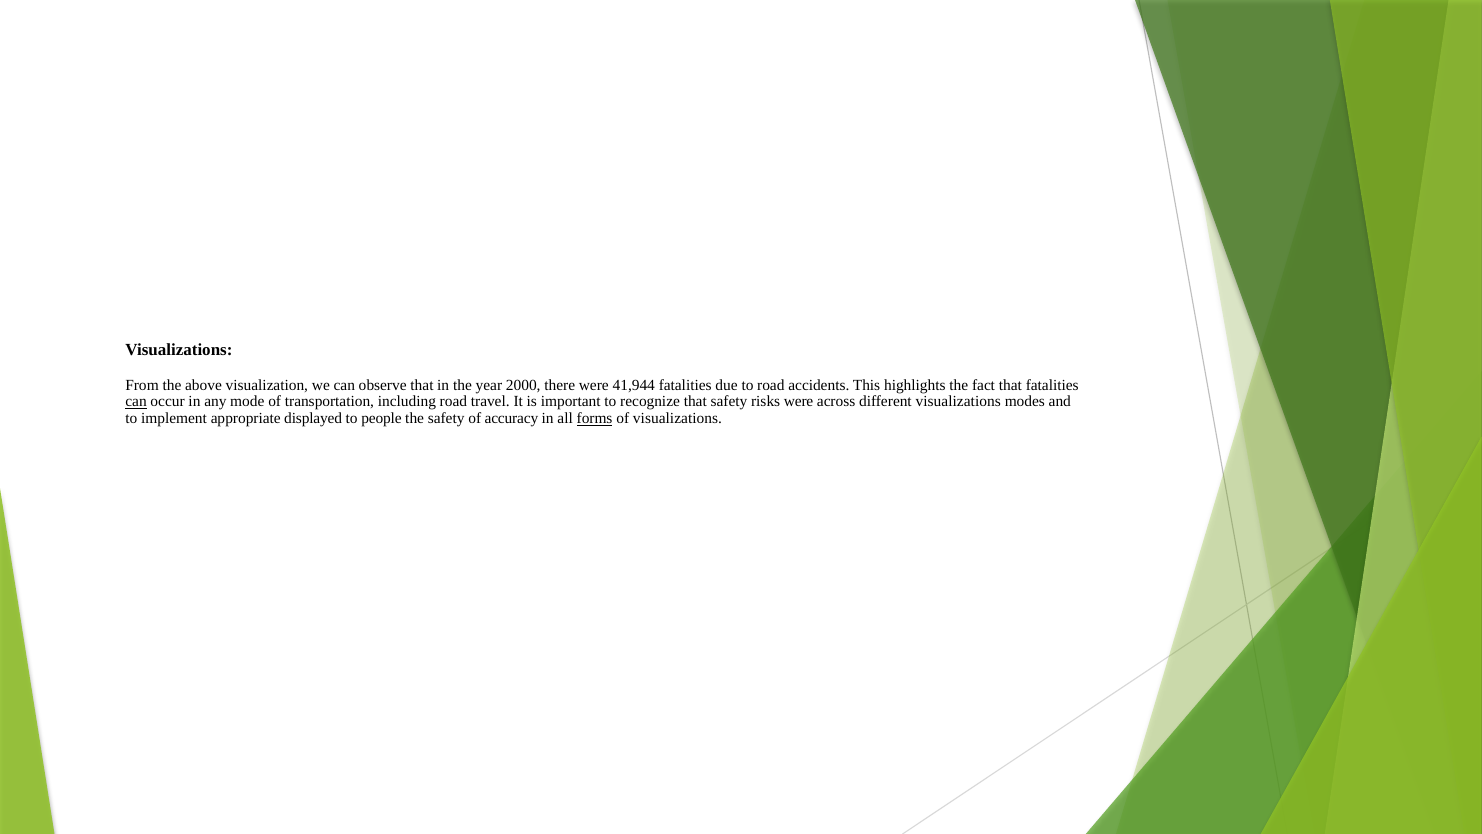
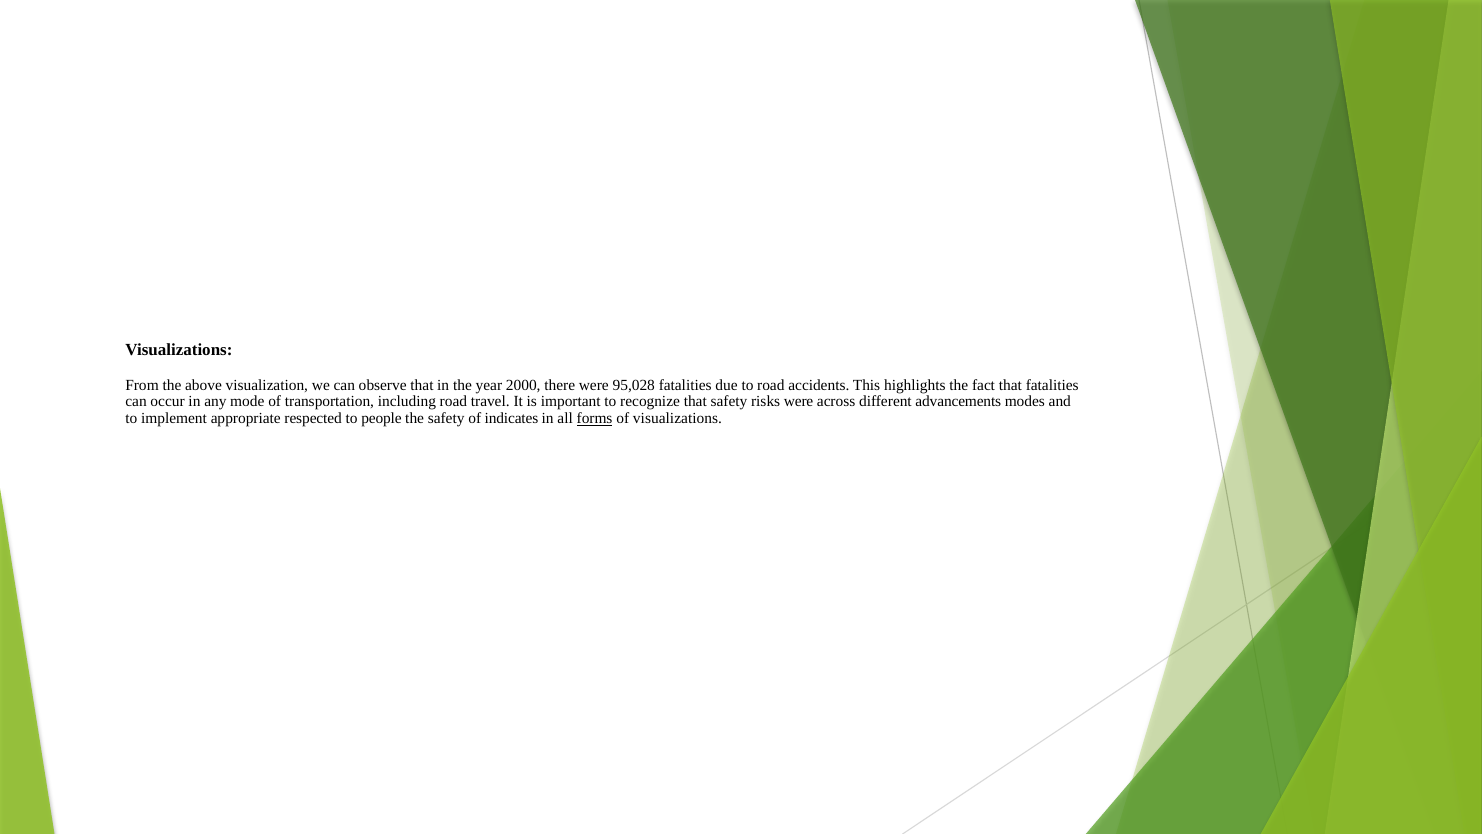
41,944: 41,944 -> 95,028
can at (136, 402) underline: present -> none
different visualizations: visualizations -> advancements
displayed: displayed -> respected
accuracy: accuracy -> indicates
